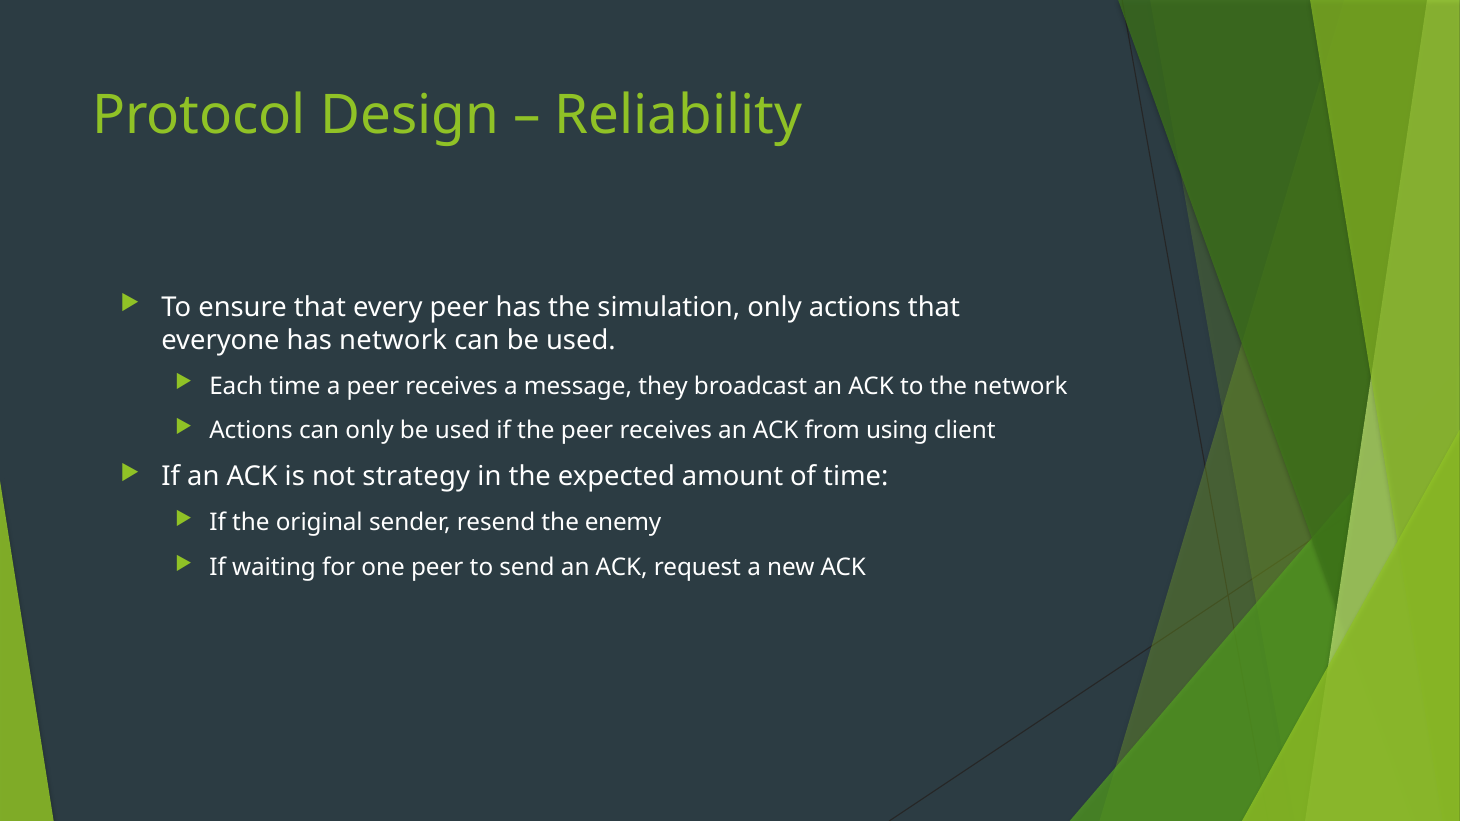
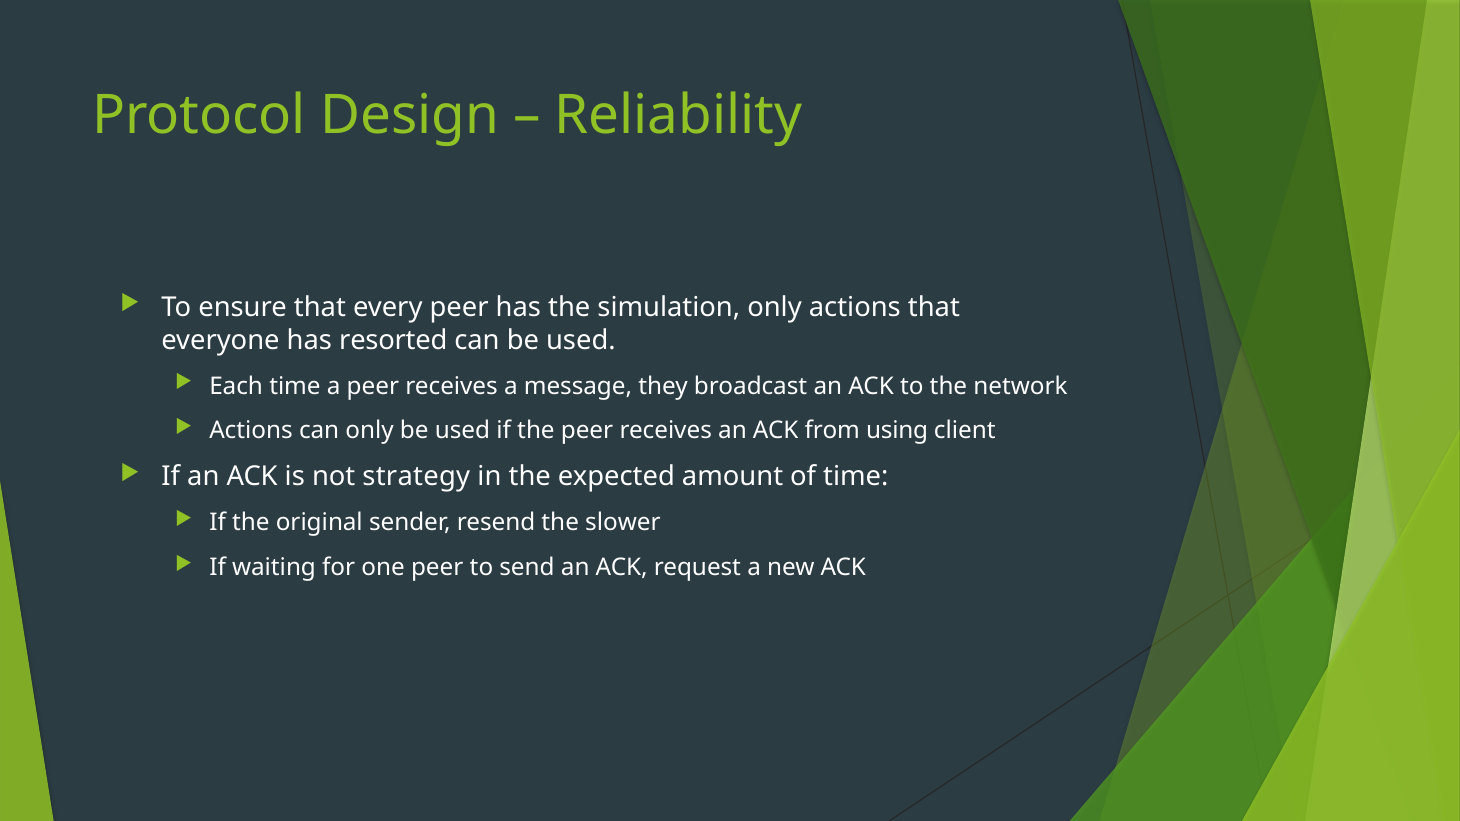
has network: network -> resorted
enemy: enemy -> slower
